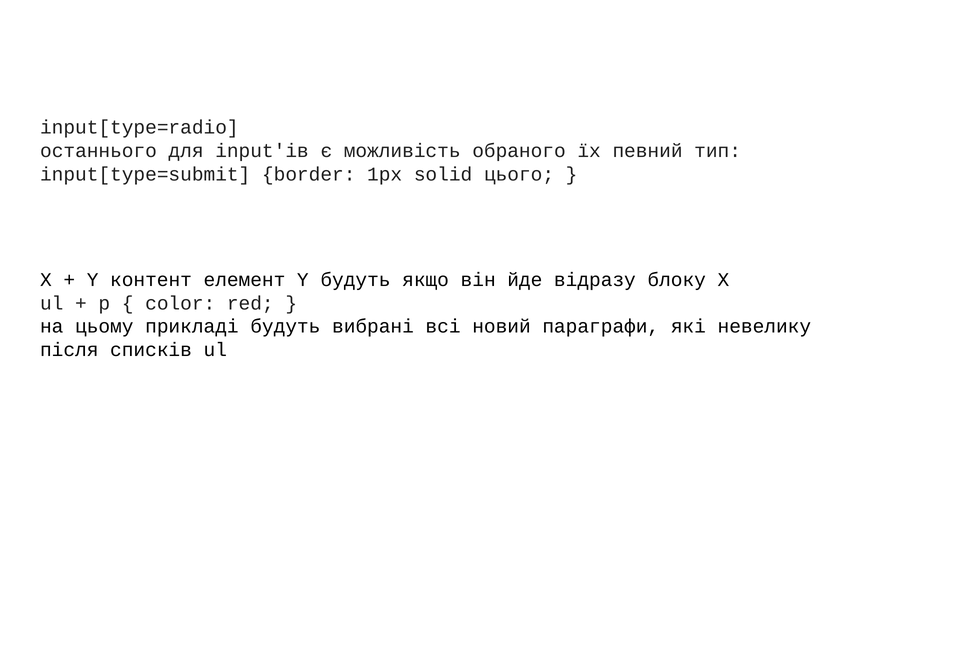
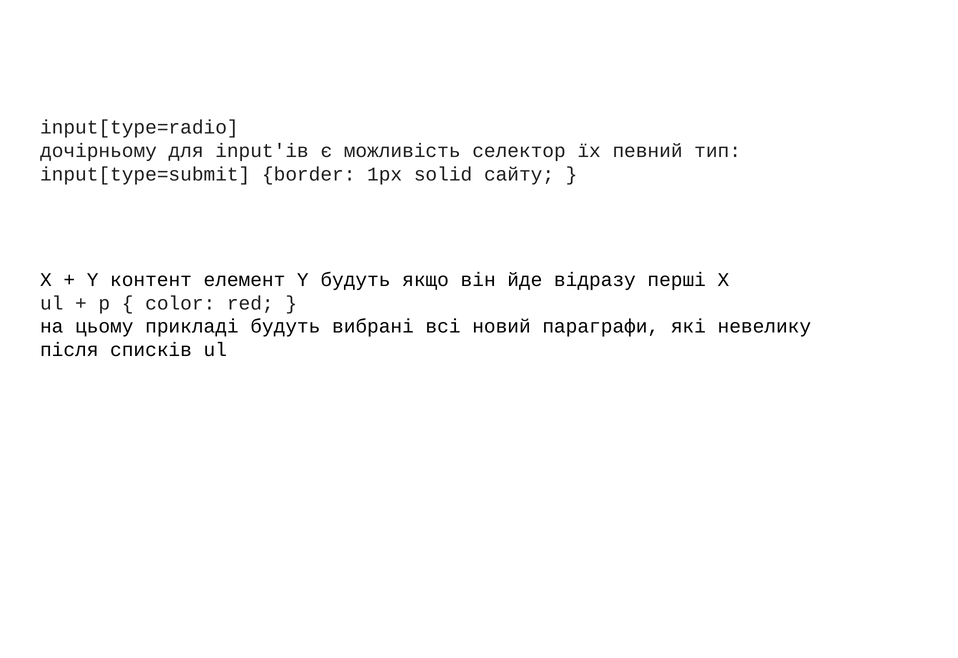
останнього: останнього -> дочірньому
обраного: обраного -> селектор
цього: цього -> сайту
блоку: блоку -> перші
